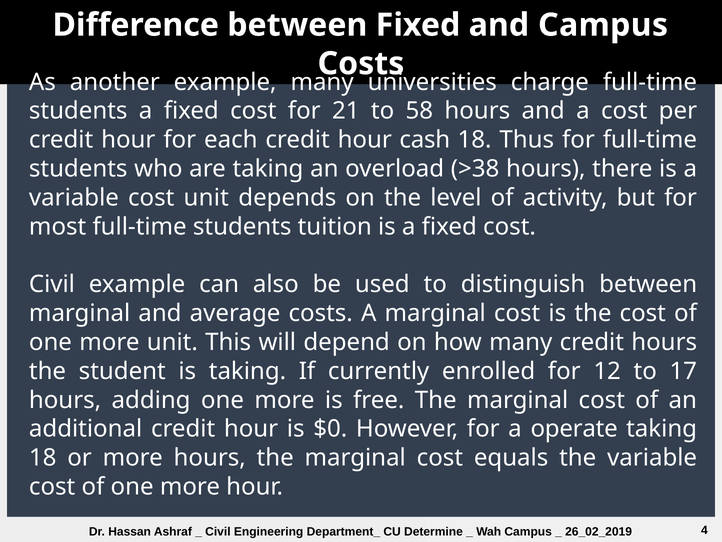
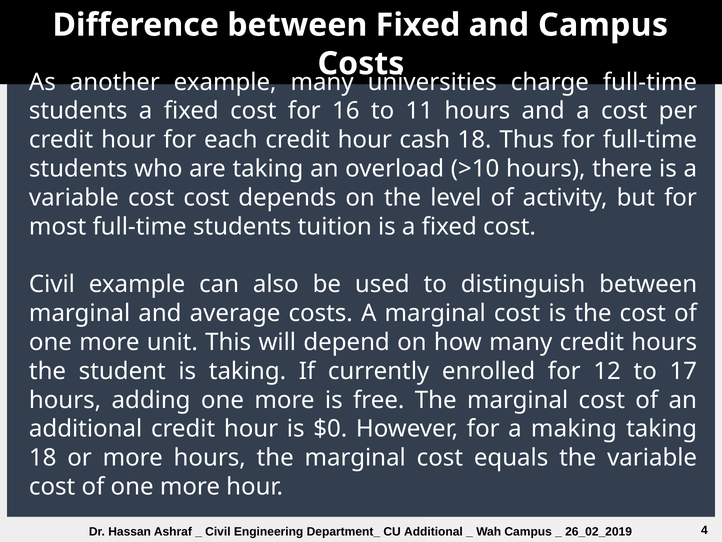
21: 21 -> 16
58: 58 -> 11
>38: >38 -> >10
cost unit: unit -> cost
operate: operate -> making
CU Determine: Determine -> Additional
